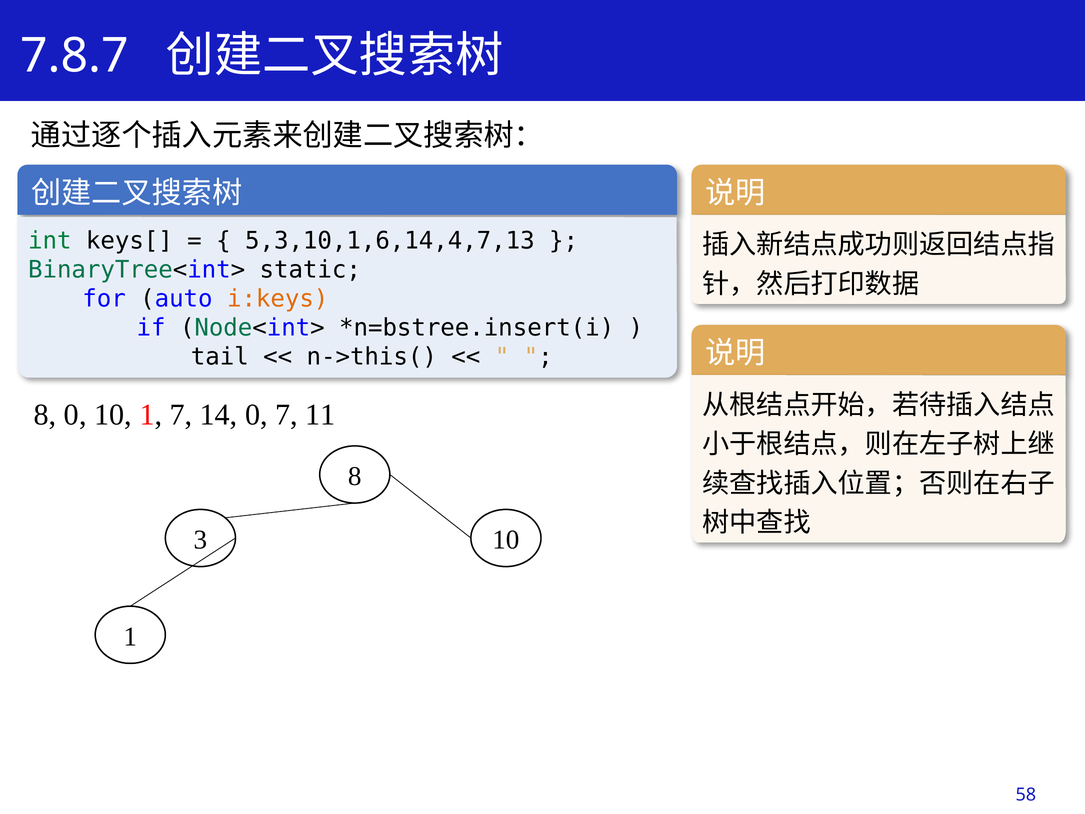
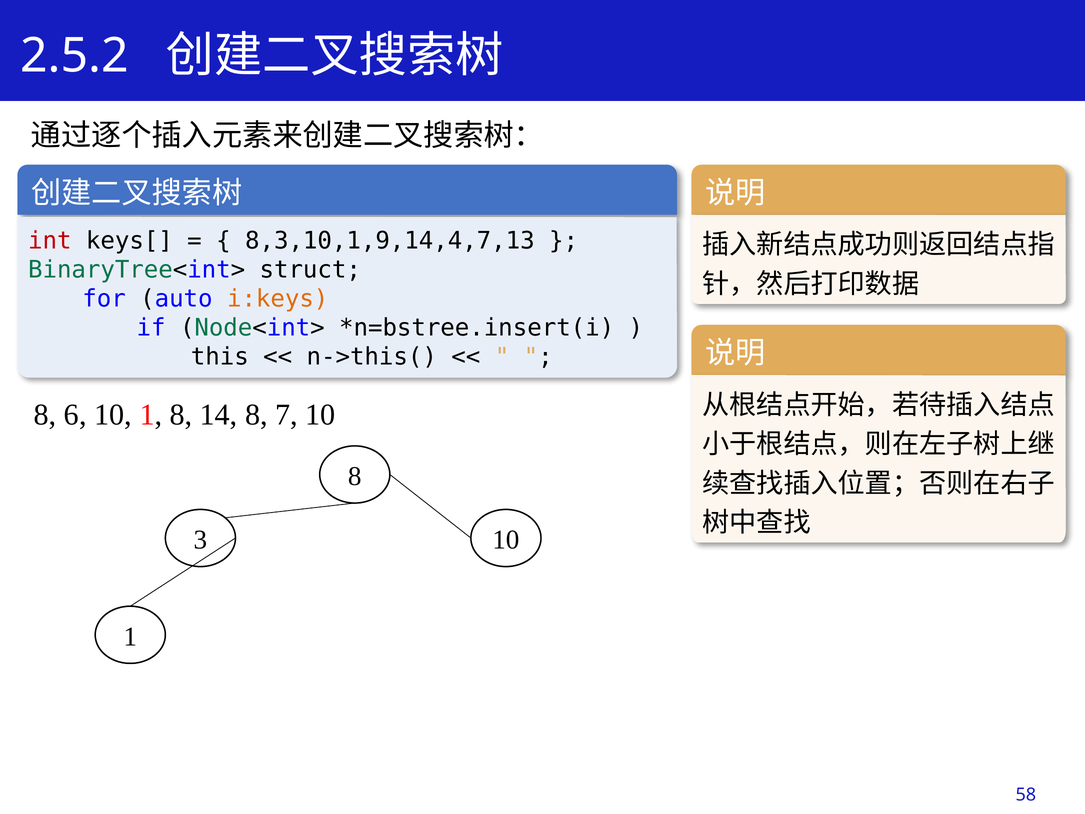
7.8.7: 7.8.7 -> 2.5.2
int colour: green -> red
5,3,10,1,6,14,4,7,13: 5,3,10,1,6,14,4,7,13 -> 8,3,10,1,9,14,4,7,13
static: static -> struct
tail: tail -> this
8 0: 0 -> 6
1 7: 7 -> 8
14 0: 0 -> 8
7 11: 11 -> 10
